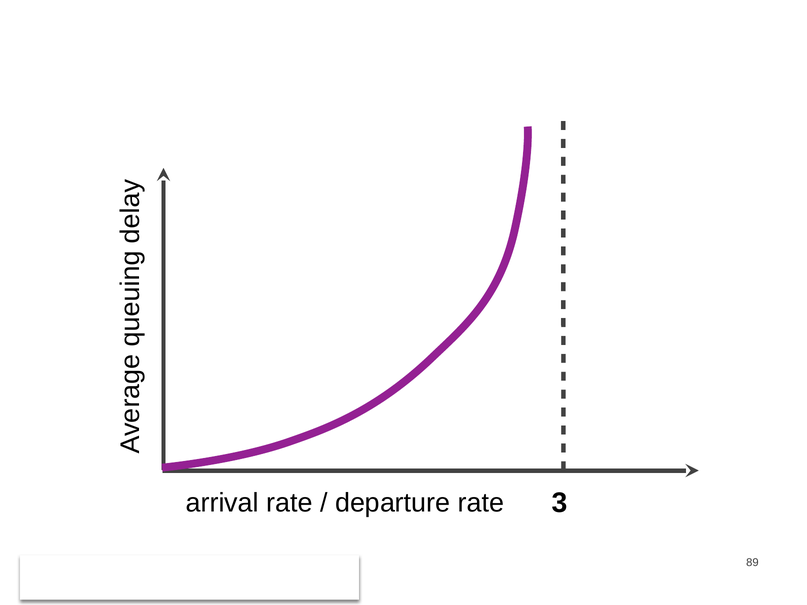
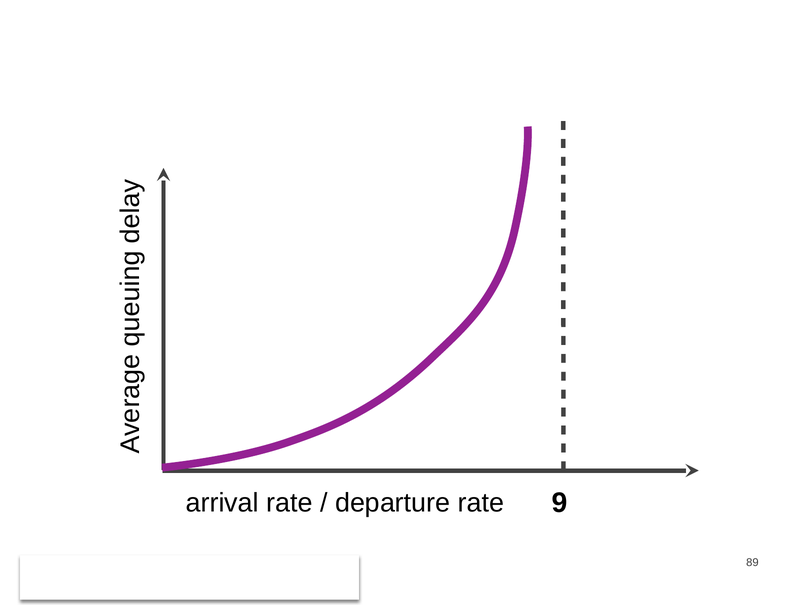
3: 3 -> 9
